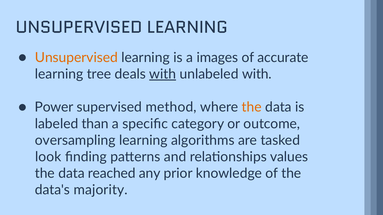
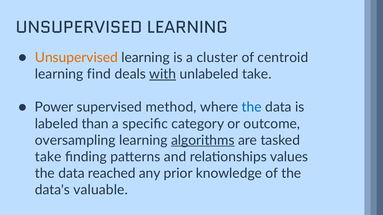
images: images -> cluster
accurate: accurate -> centroid
tree: tree -> find
unlabeled with: with -> take
the at (252, 107) colour: orange -> blue
algorithms underline: none -> present
look at (48, 157): look -> take
majority: majority -> valuable
